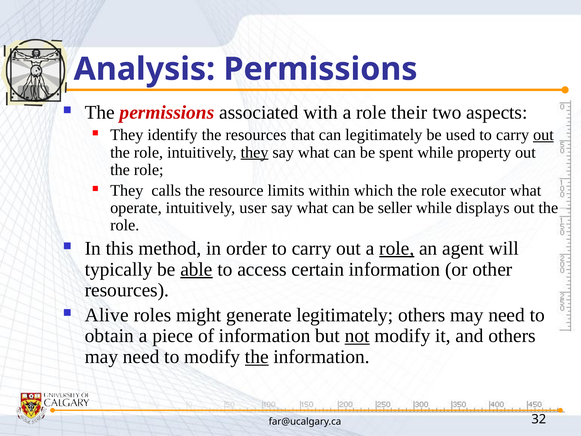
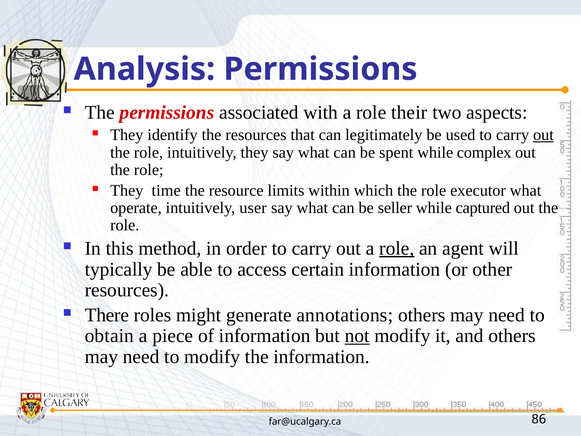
they at (255, 152) underline: present -> none
property: property -> complex
calls: calls -> time
displays: displays -> captured
able underline: present -> none
Alive: Alive -> There
generate legitimately: legitimately -> annotations
the at (257, 357) underline: present -> none
32: 32 -> 86
